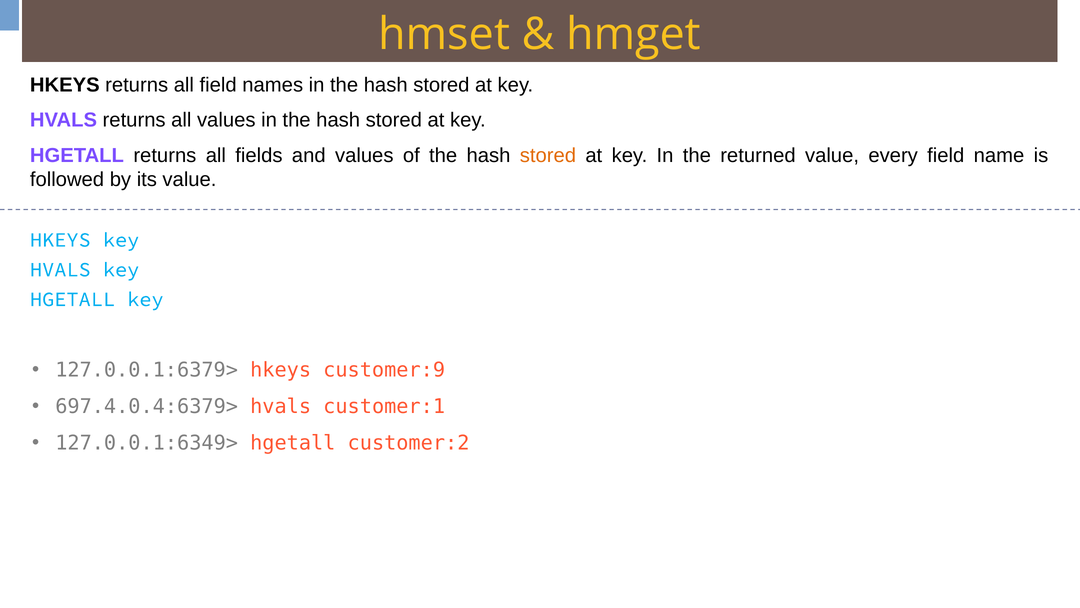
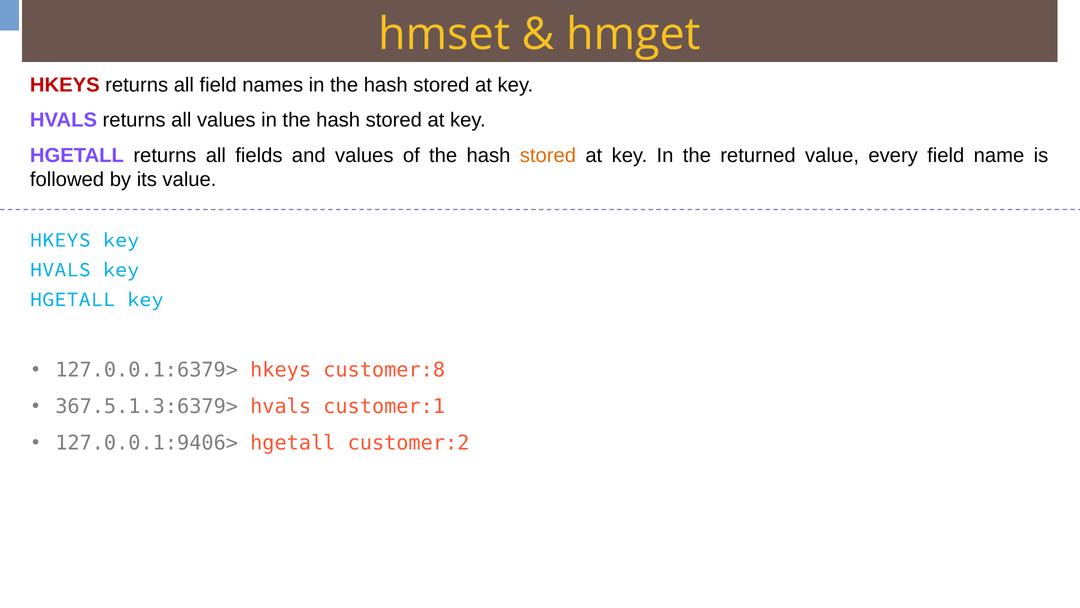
HKEYS at (65, 85) colour: black -> red
customer:9: customer:9 -> customer:8
697.4.0.4:6379>: 697.4.0.4:6379> -> 367.5.1.3:6379>
127.0.0.1:6349>: 127.0.0.1:6349> -> 127.0.0.1:9406>
